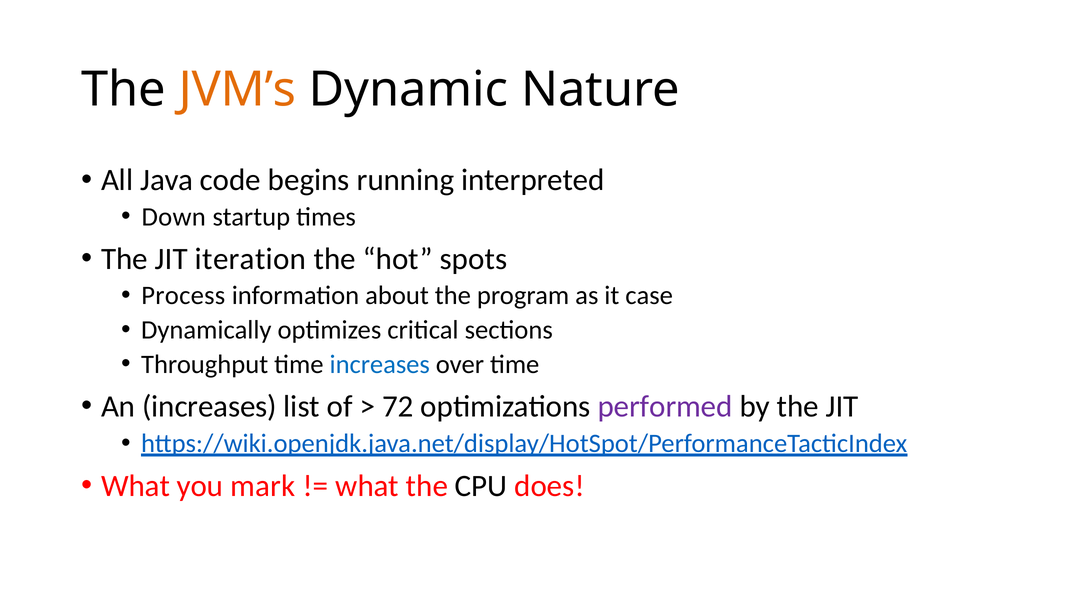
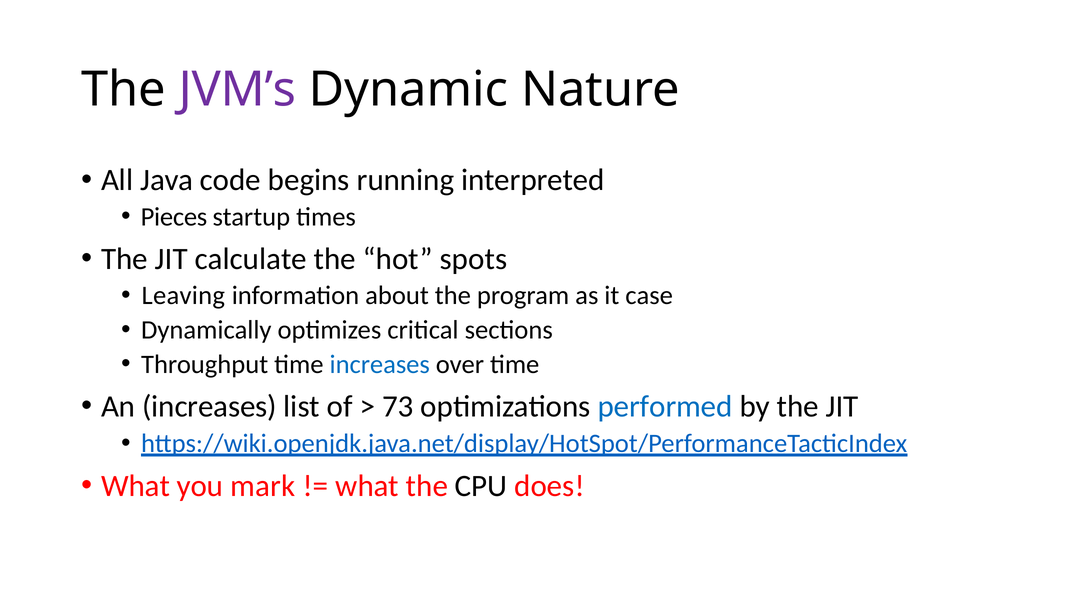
JVM’s colour: orange -> purple
Down: Down -> Pieces
iteration: iteration -> calculate
Process: Process -> Leaving
72: 72 -> 73
performed colour: purple -> blue
